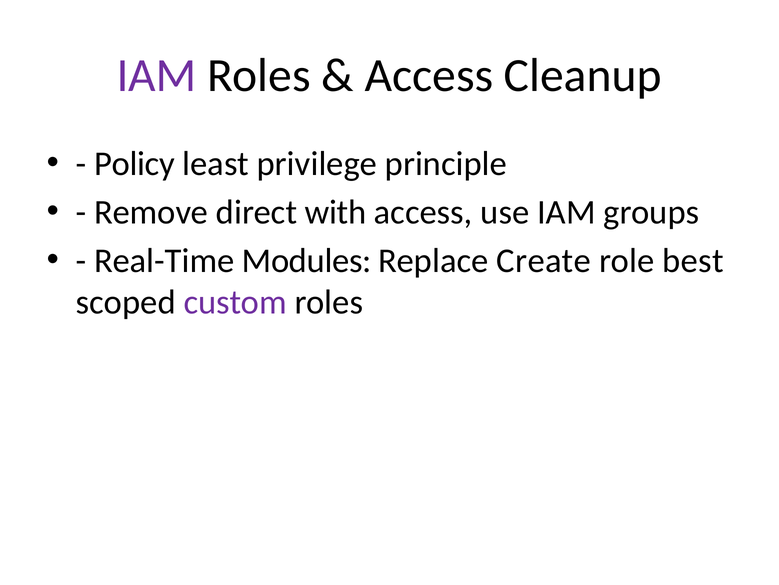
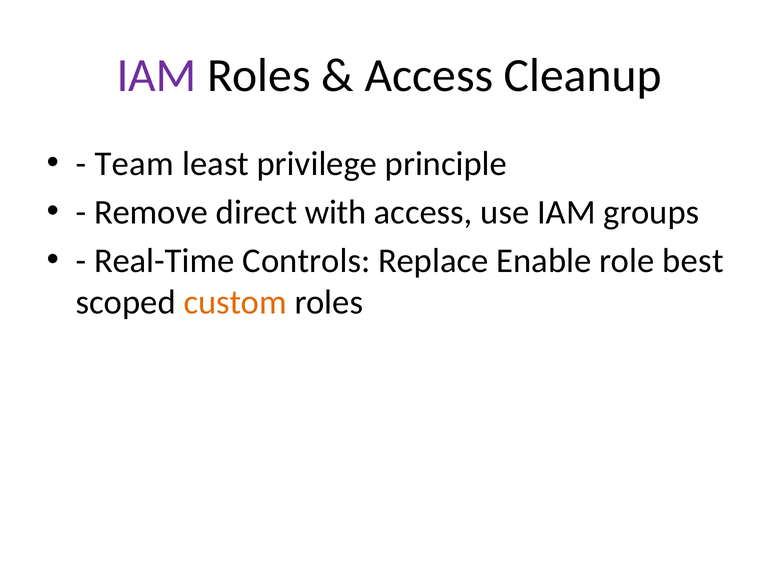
Policy: Policy -> Team
Modules: Modules -> Controls
Create: Create -> Enable
custom colour: purple -> orange
